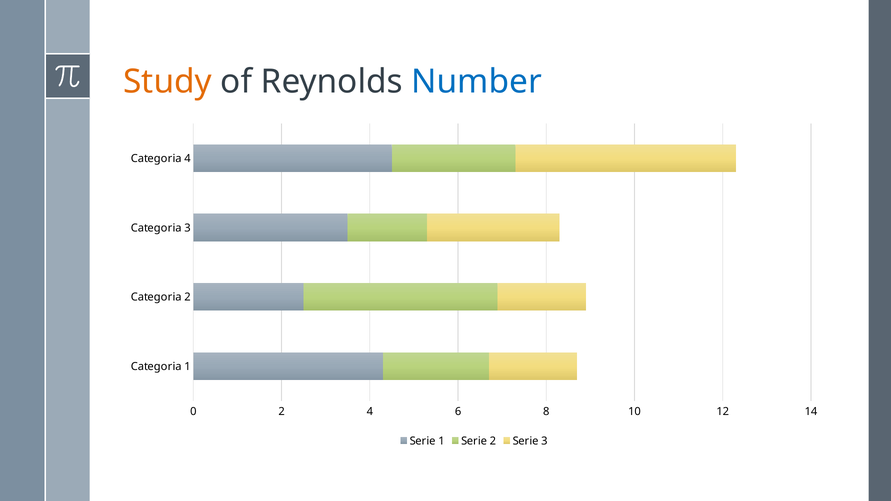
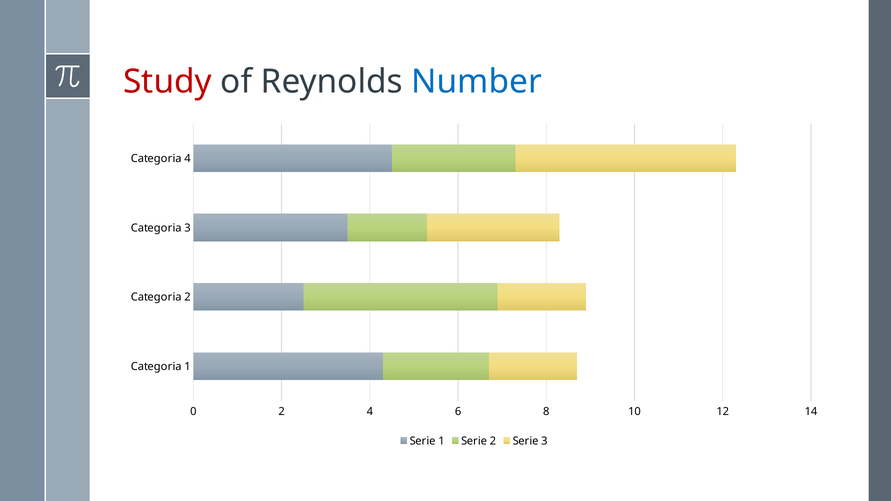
Study colour: orange -> red
